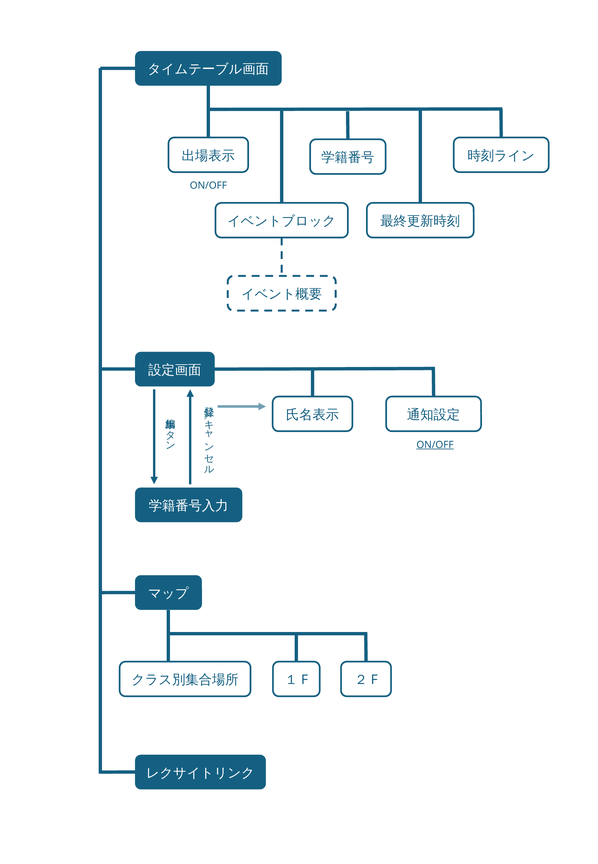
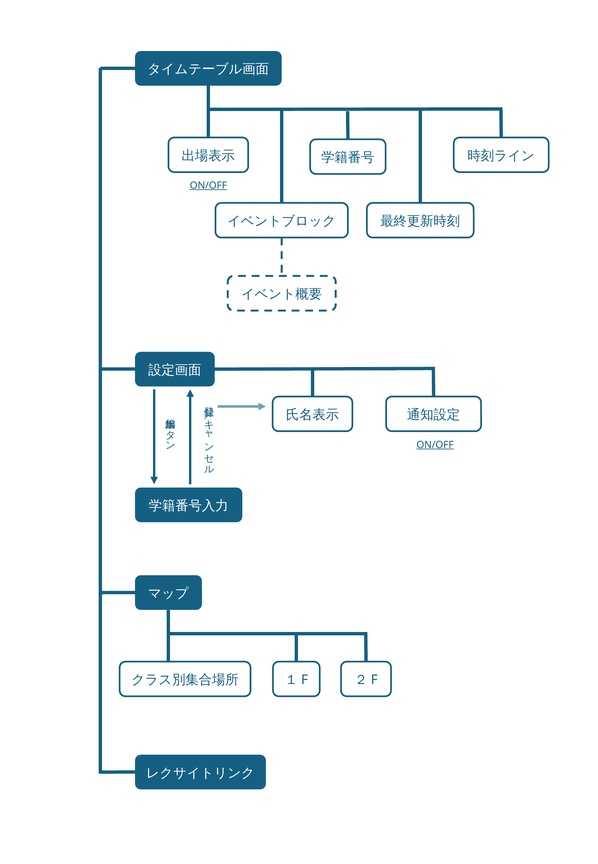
ON/OFF at (208, 185) underline: none -> present
